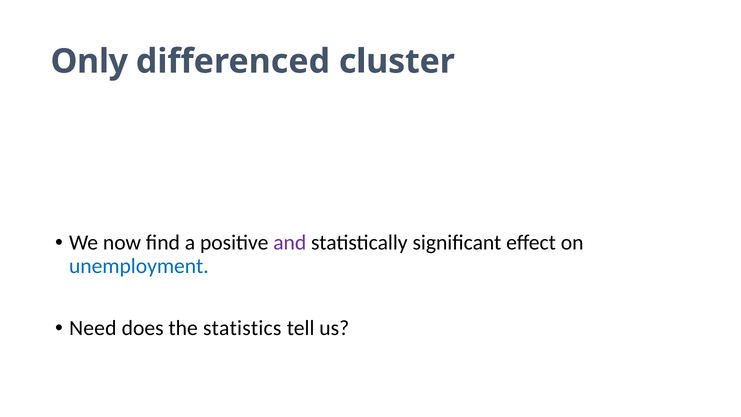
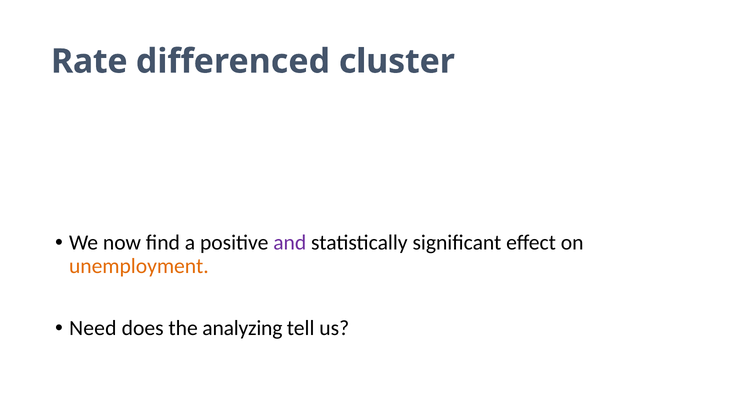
Only: Only -> Rate
unemployment colour: blue -> orange
statistics: statistics -> analyzing
